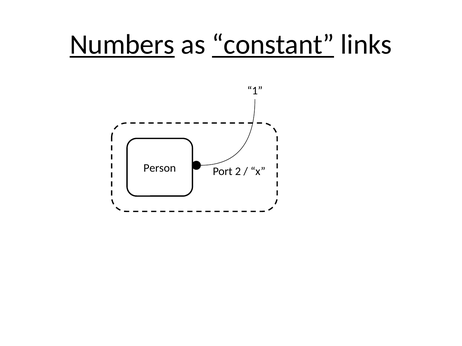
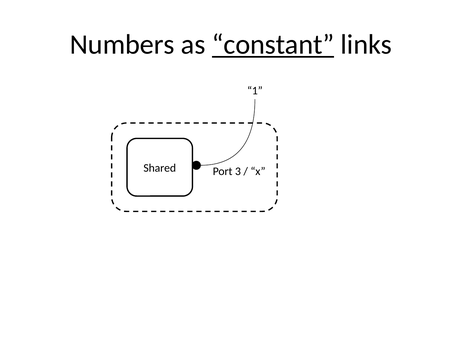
Numbers underline: present -> none
Person: Person -> Shared
2: 2 -> 3
